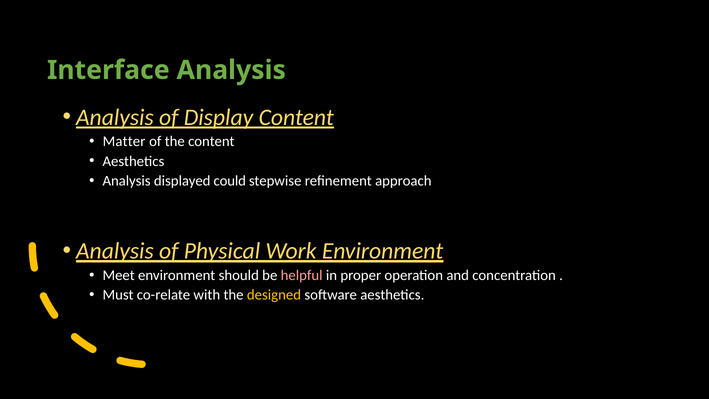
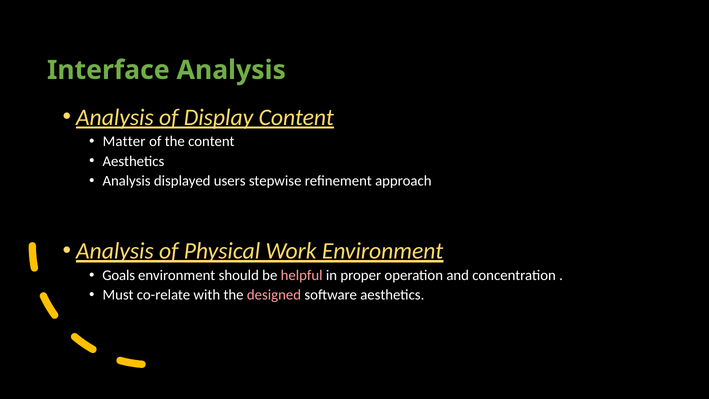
could: could -> users
Meet: Meet -> Goals
designed colour: yellow -> pink
